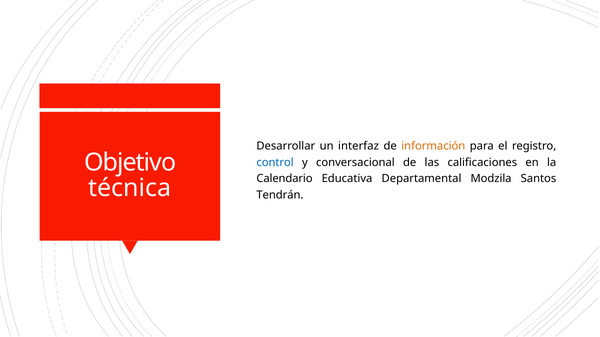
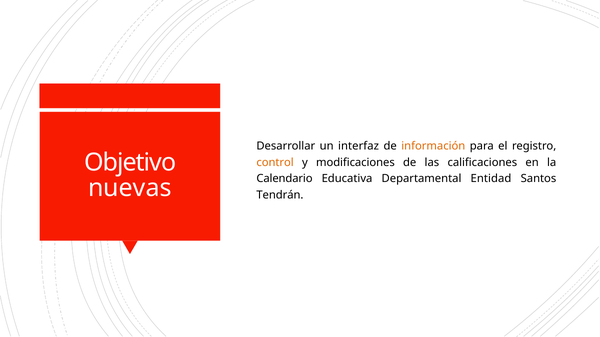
control colour: blue -> orange
conversacional: conversacional -> modificaciones
Modzila: Modzila -> Entidad
técnica: técnica -> nuevas
